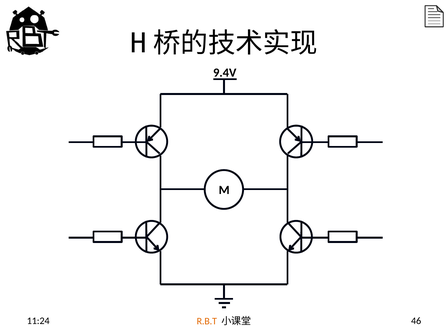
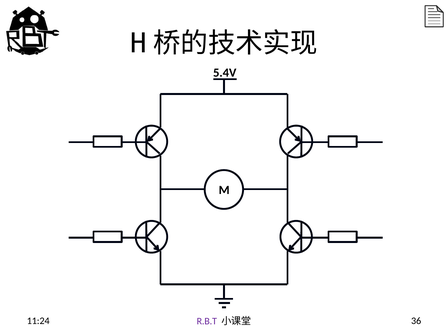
9.4V: 9.4V -> 5.4V
46: 46 -> 36
R.B.T colour: orange -> purple
